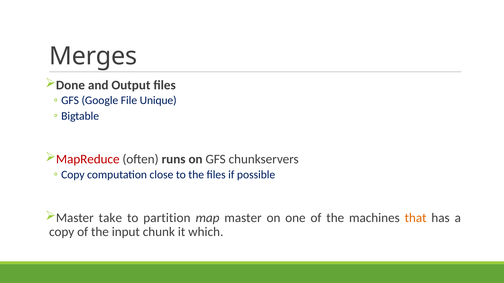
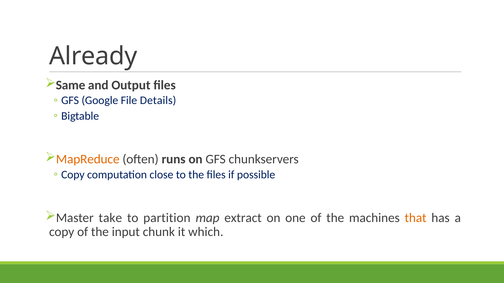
Merges: Merges -> Already
Done: Done -> Same
Unique: Unique -> Details
MapReduce colour: red -> orange
map master: master -> extract
